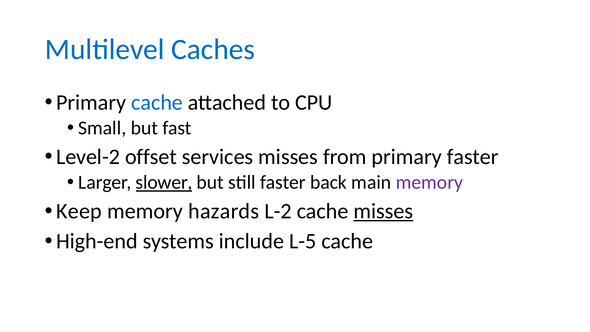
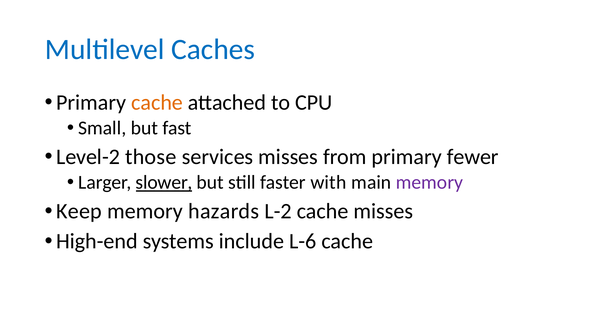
cache at (157, 102) colour: blue -> orange
offset: offset -> those
primary faster: faster -> fewer
back: back -> with
misses at (383, 211) underline: present -> none
L-5: L-5 -> L-6
